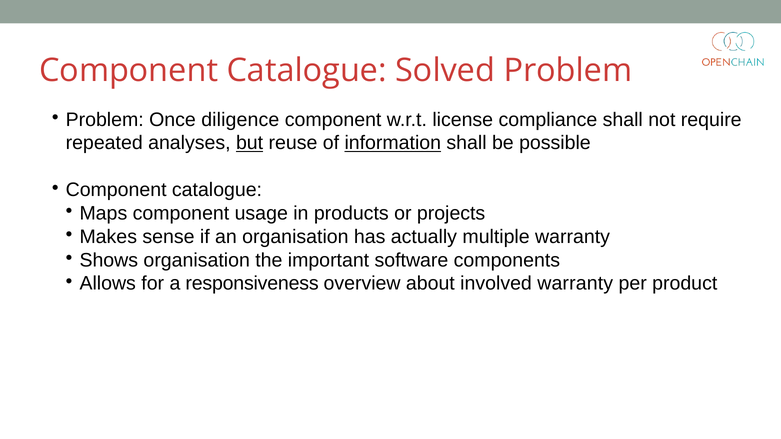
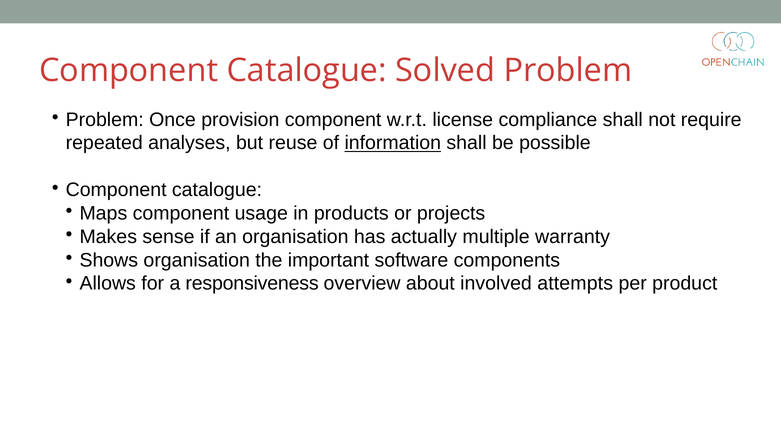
diligence: diligence -> provision
but underline: present -> none
involved warranty: warranty -> attempts
